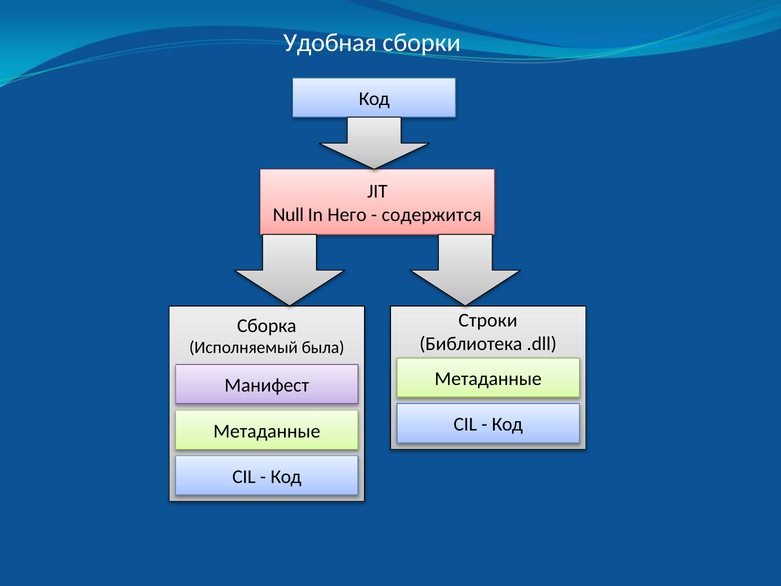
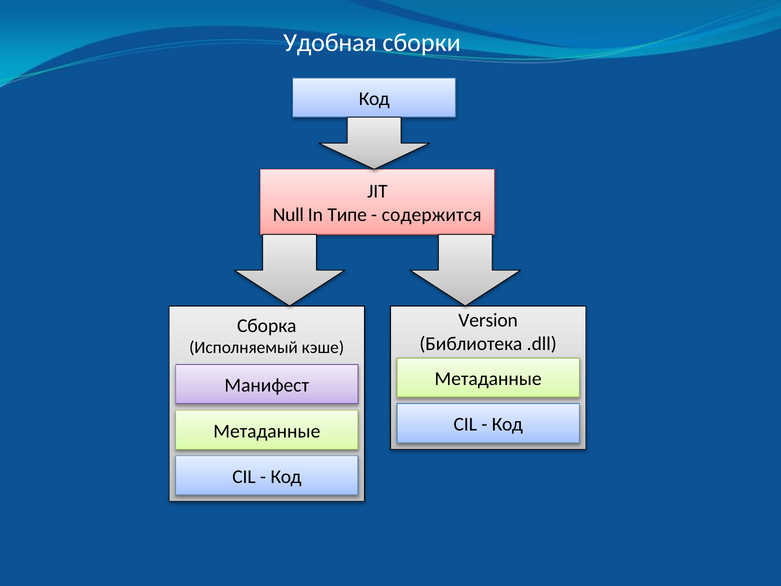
Него: Него -> Типе
Строки: Строки -> Version
была: была -> кэше
